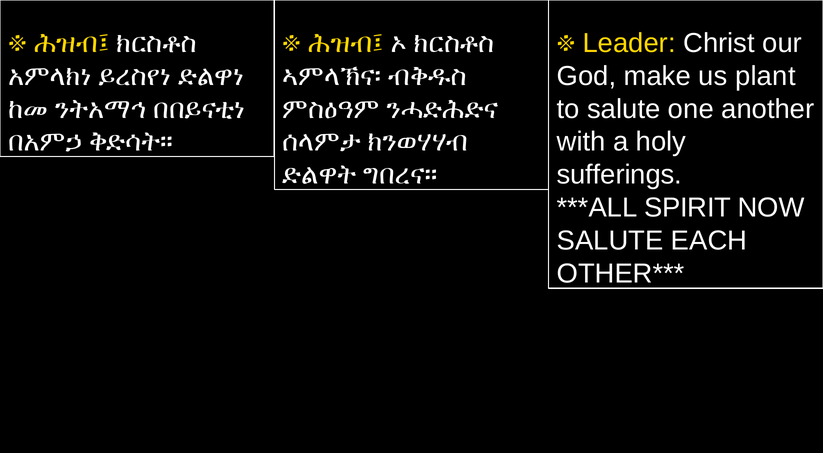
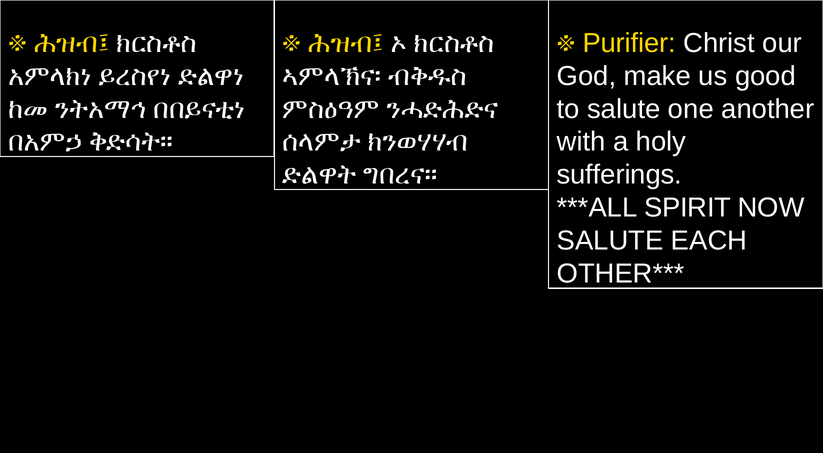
Leader: Leader -> Purifier
plant: plant -> good
